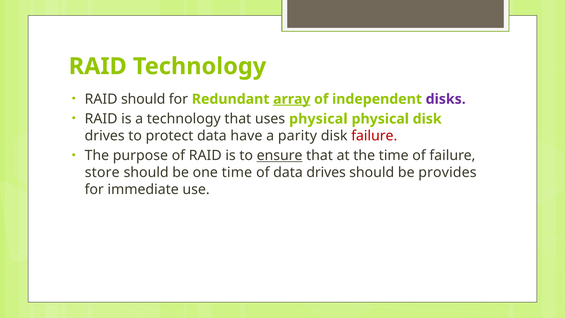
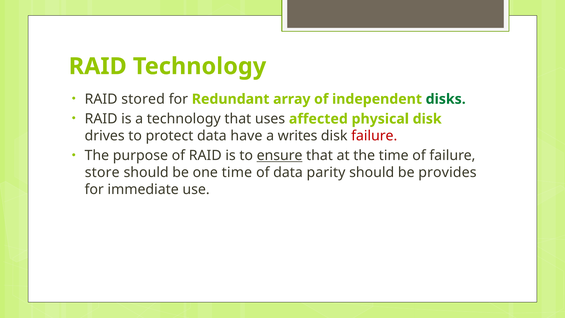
RAID should: should -> stored
array underline: present -> none
disks colour: purple -> green
uses physical: physical -> affected
parity: parity -> writes
data drives: drives -> parity
